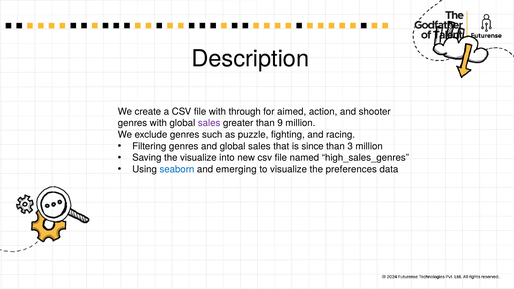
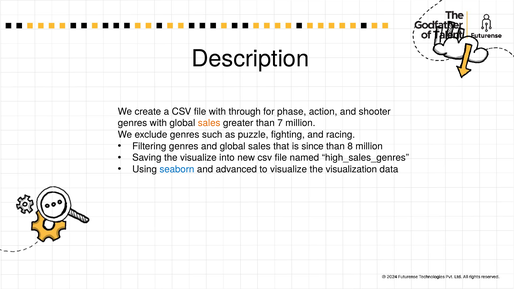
aimed: aimed -> phase
sales at (209, 123) colour: purple -> orange
9: 9 -> 7
3: 3 -> 8
emerging: emerging -> advanced
preferences: preferences -> visualization
